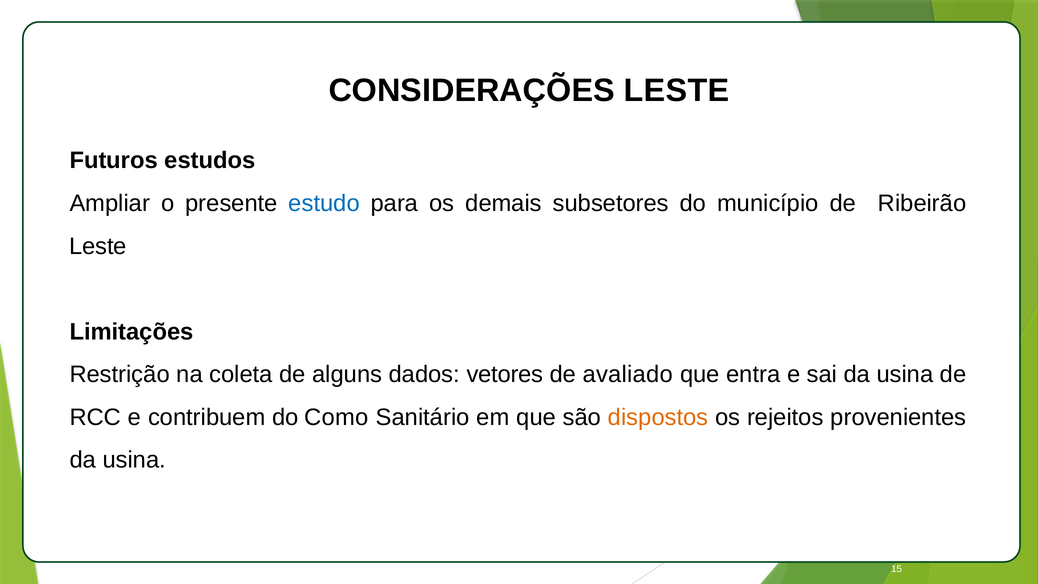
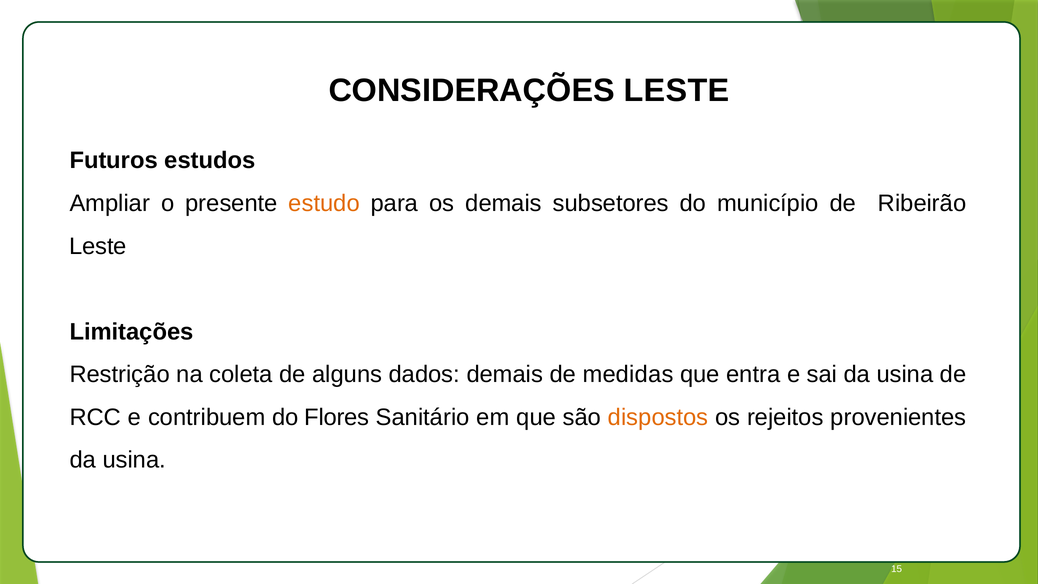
estudo colour: blue -> orange
dados vetores: vetores -> demais
avaliado: avaliado -> medidas
Como: Como -> Flores
